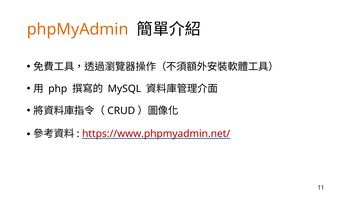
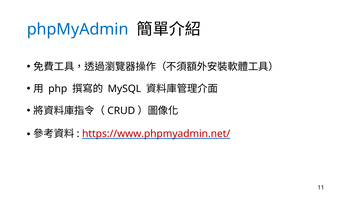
phpMyAdmin colour: orange -> blue
